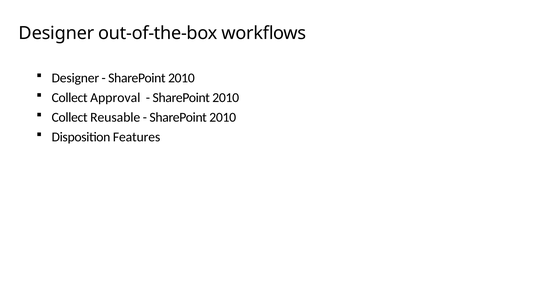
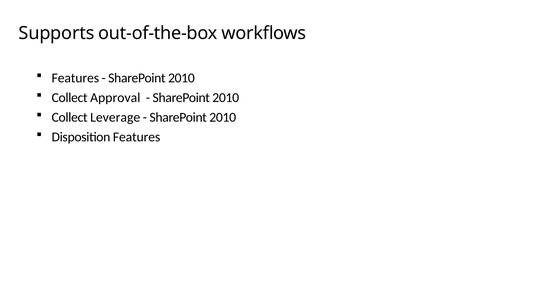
Designer at (56, 33): Designer -> Supports
Designer at (75, 78): Designer -> Features
Reusable: Reusable -> Leverage
